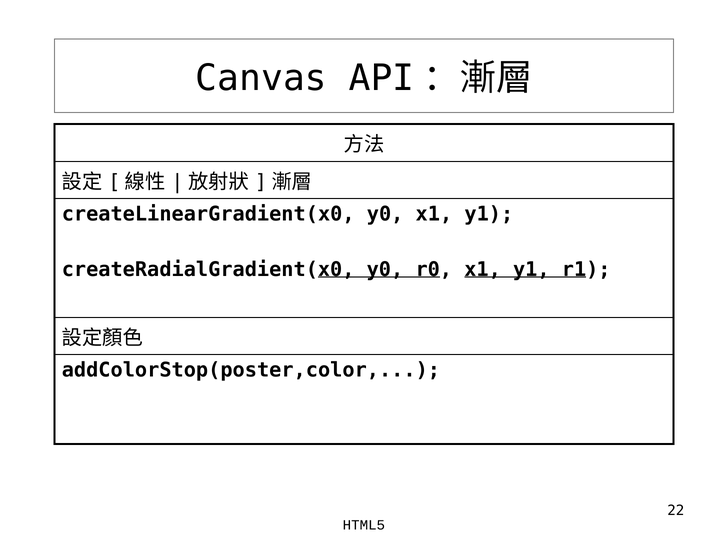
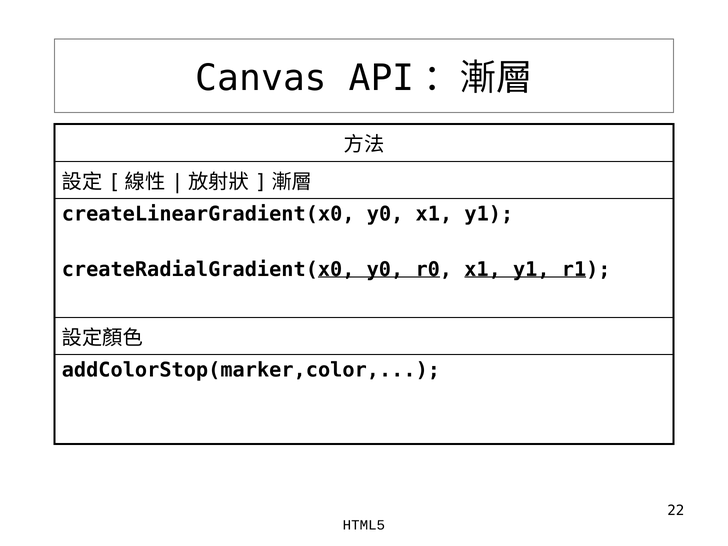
addColorStop(poster,color: addColorStop(poster,color -> addColorStop(marker,color
